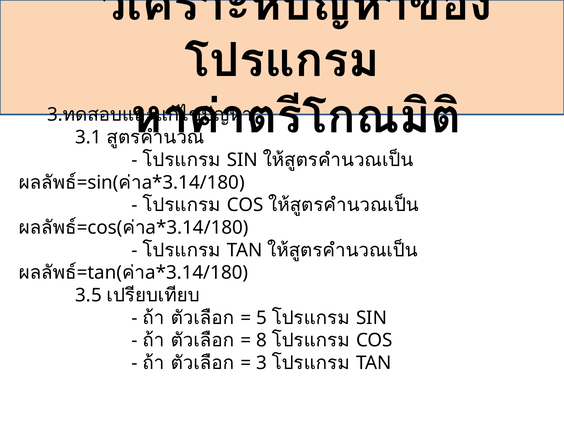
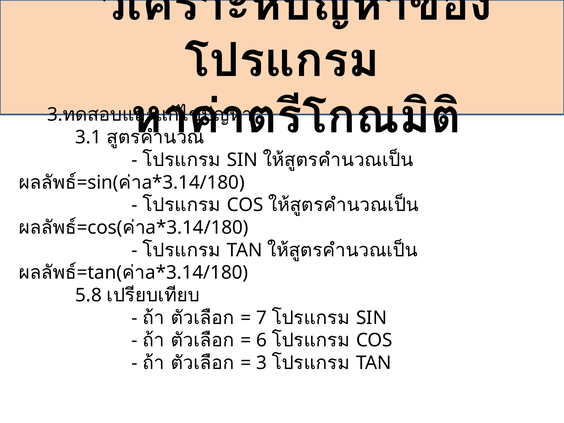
3.5: 3.5 -> 5.8
5: 5 -> 7
8: 8 -> 6
